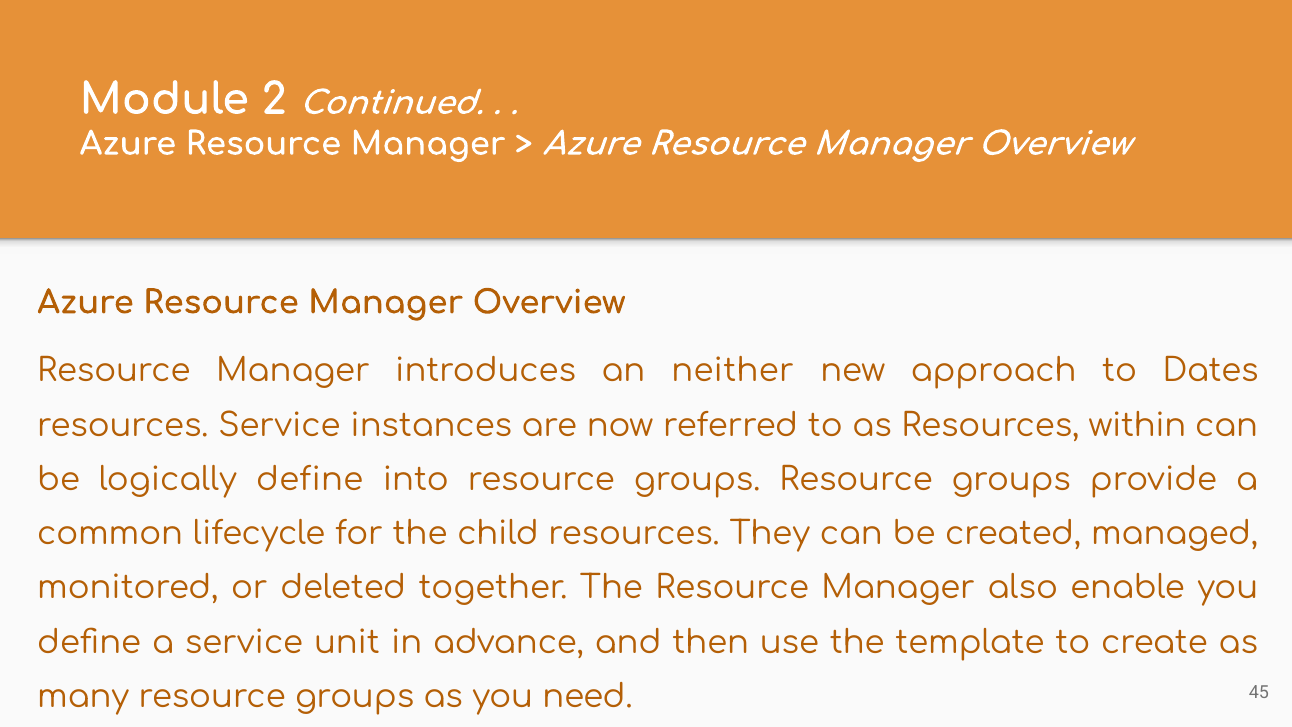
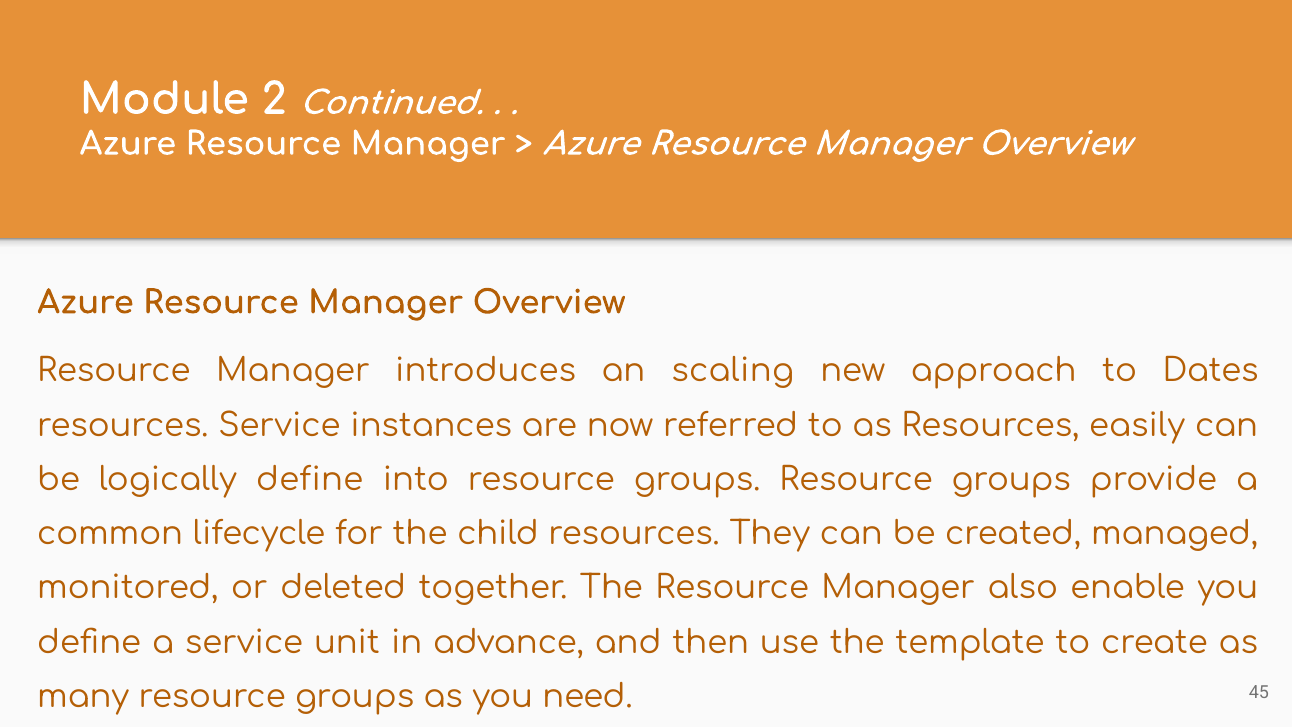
neither: neither -> scaling
within: within -> easily
